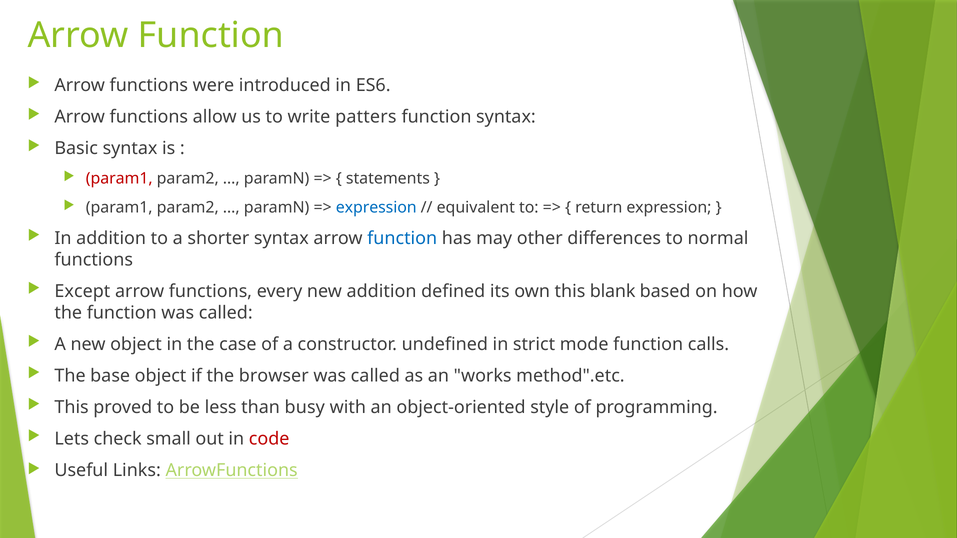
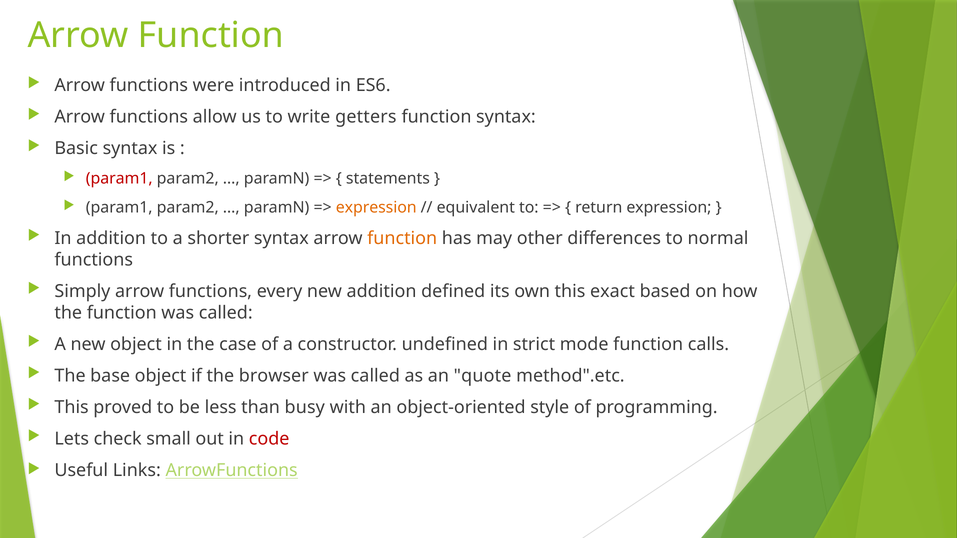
patters: patters -> getters
expression at (376, 208) colour: blue -> orange
function at (402, 238) colour: blue -> orange
Except: Except -> Simply
blank: blank -> exact
works: works -> quote
